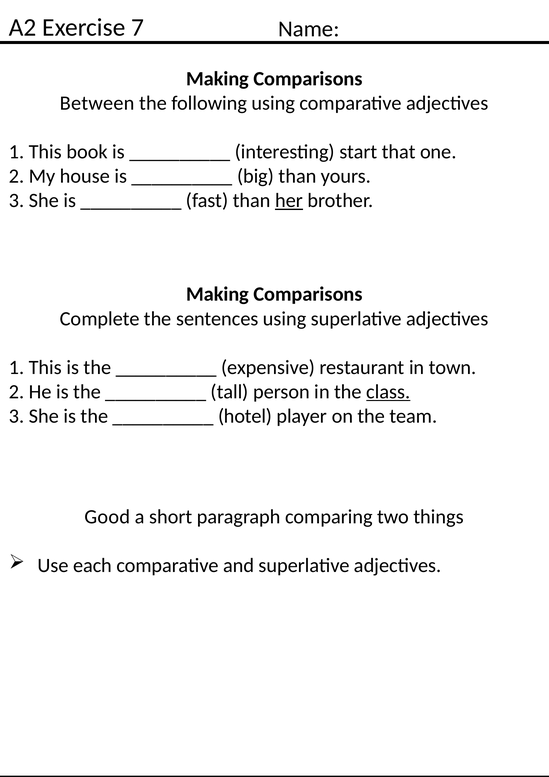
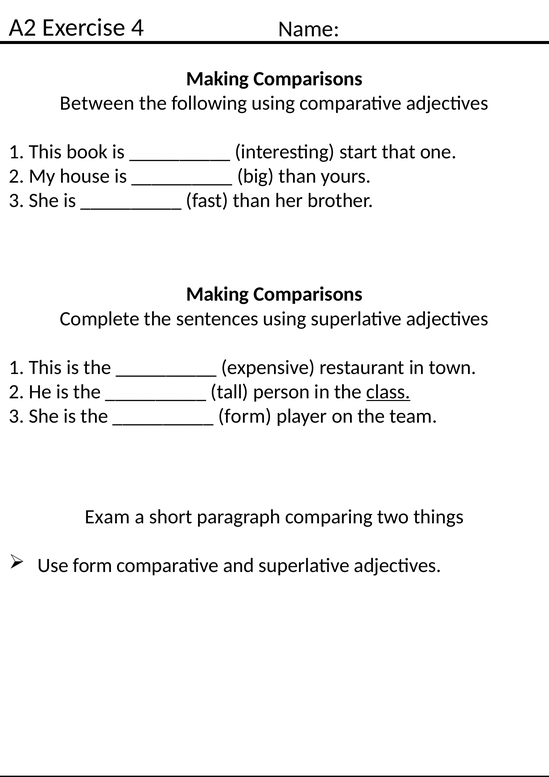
7: 7 -> 4
her underline: present -> none
hotel at (245, 417): hotel -> form
Good: Good -> Exam
Use each: each -> form
